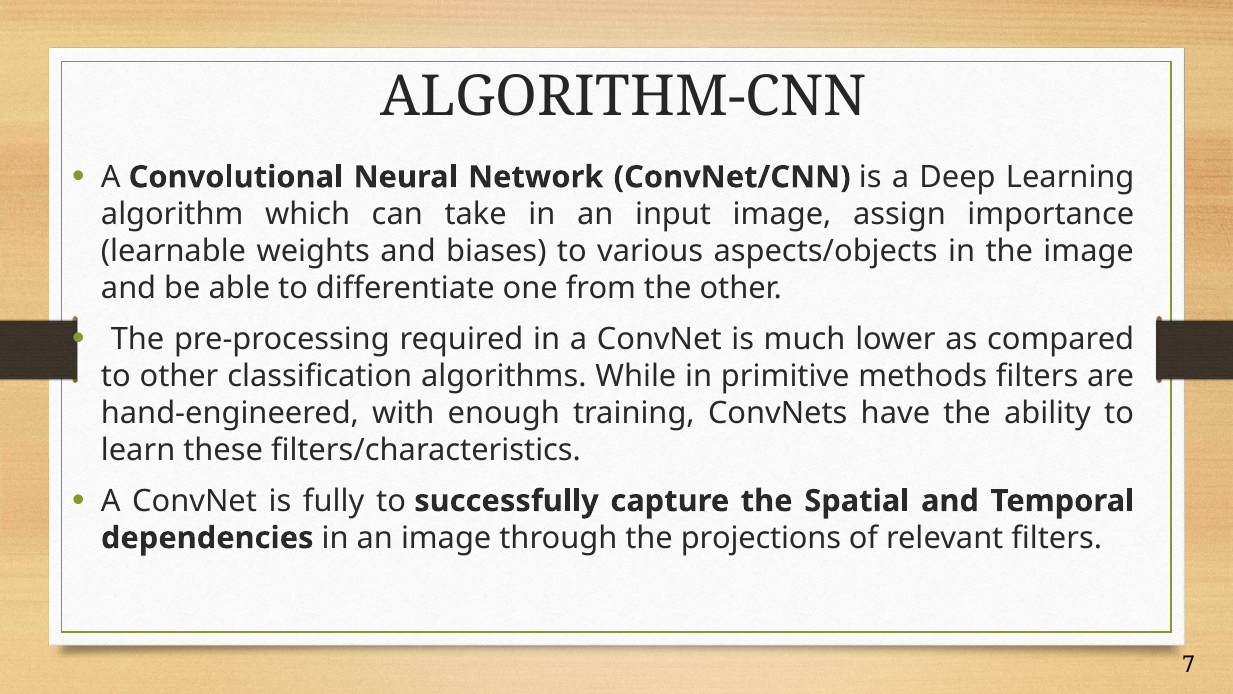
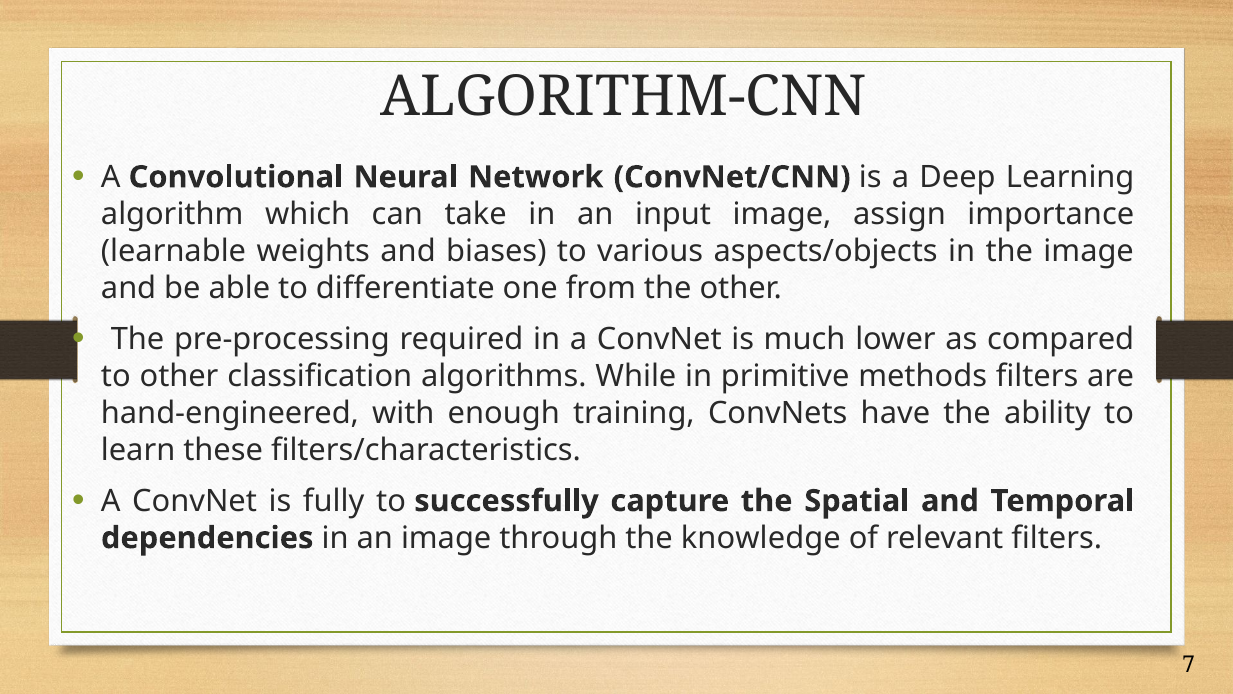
projections: projections -> knowledge
